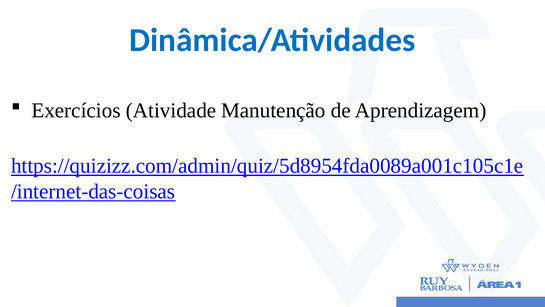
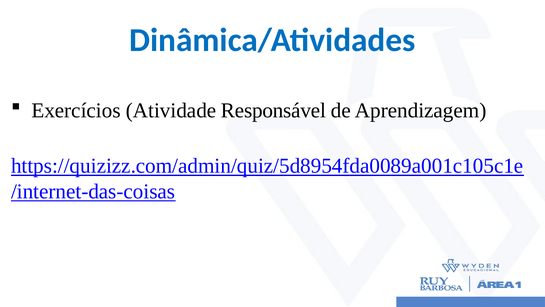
Manutenção: Manutenção -> Responsável
